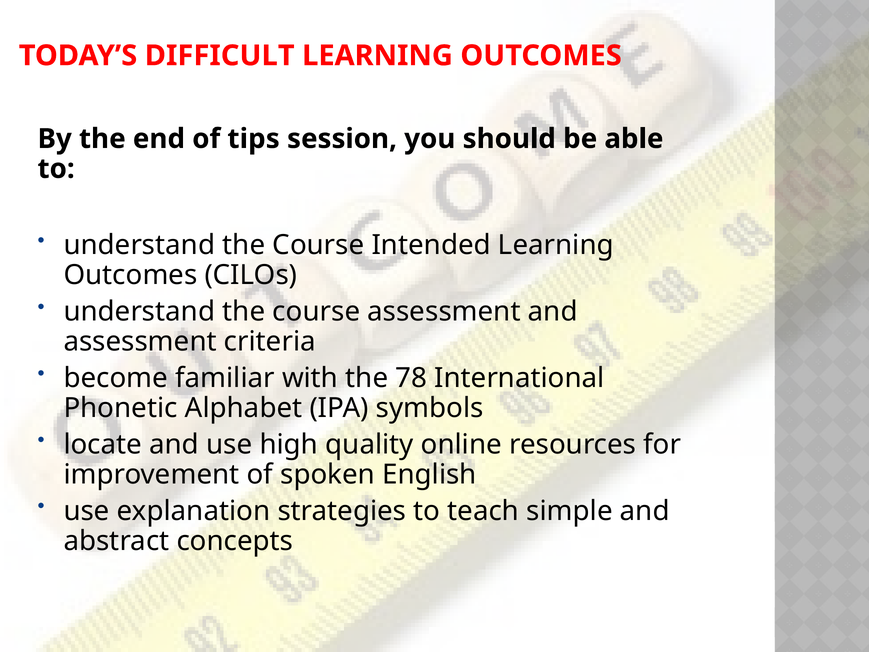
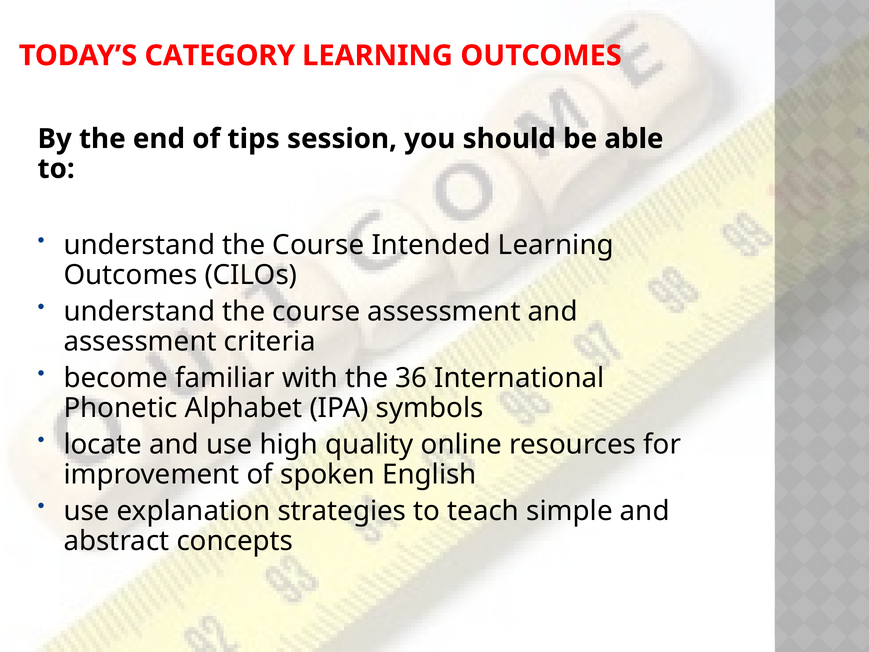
DIFFICULT: DIFFICULT -> CATEGORY
78: 78 -> 36
